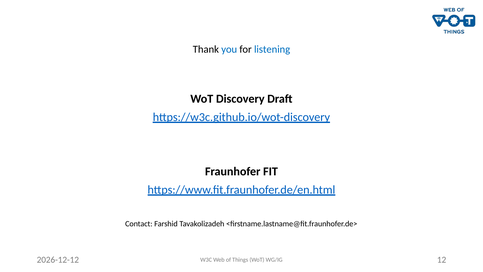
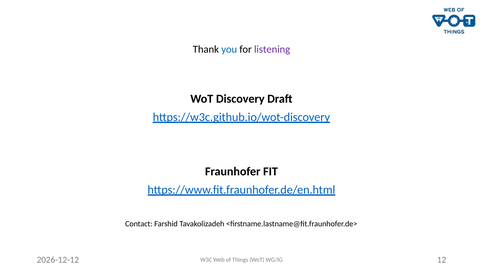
listening colour: blue -> purple
